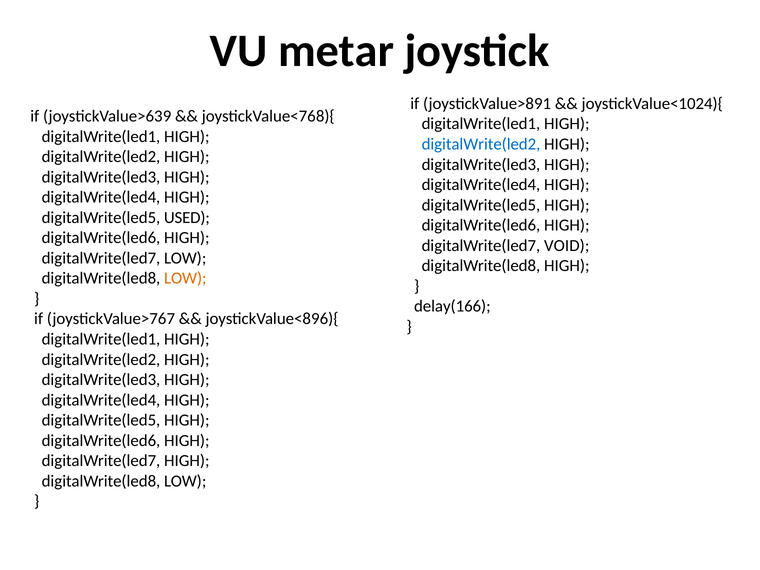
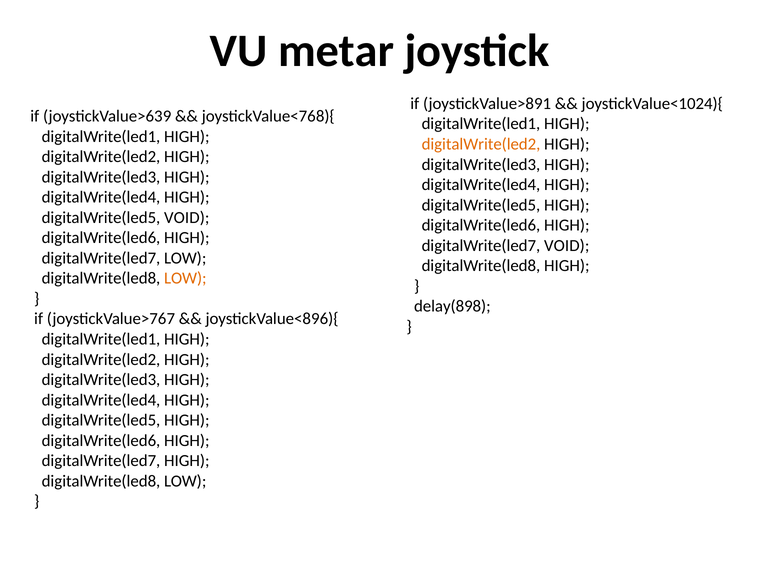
digitalWrite(led2 at (481, 144) colour: blue -> orange
digitalWrite(led5 USED: USED -> VOID
delay(166: delay(166 -> delay(898
